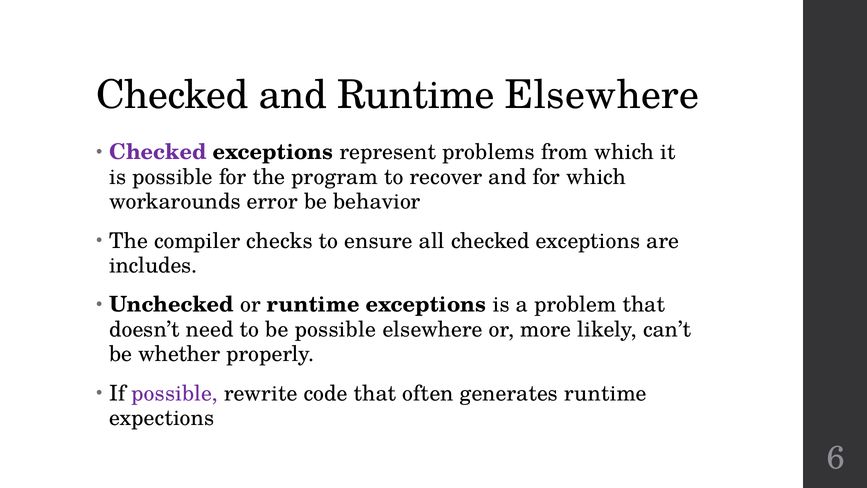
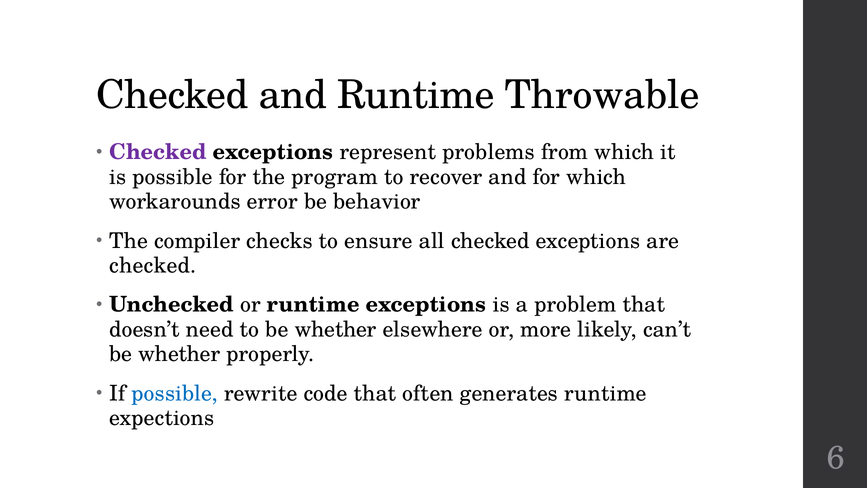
Runtime Elsewhere: Elsewhere -> Throwable
includes at (153, 265): includes -> checked
to be possible: possible -> whether
possible at (175, 393) colour: purple -> blue
